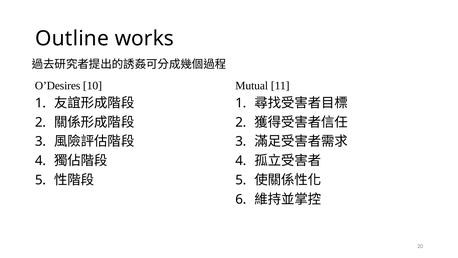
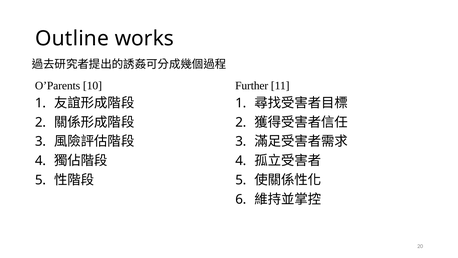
O’Desires: O’Desires -> O’Parents
Mutual: Mutual -> Further
